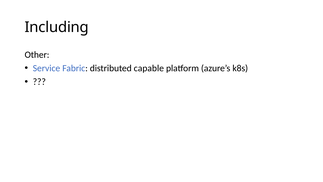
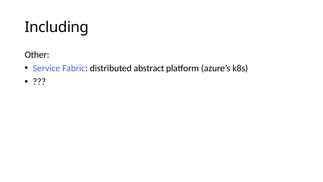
capable: capable -> abstract
